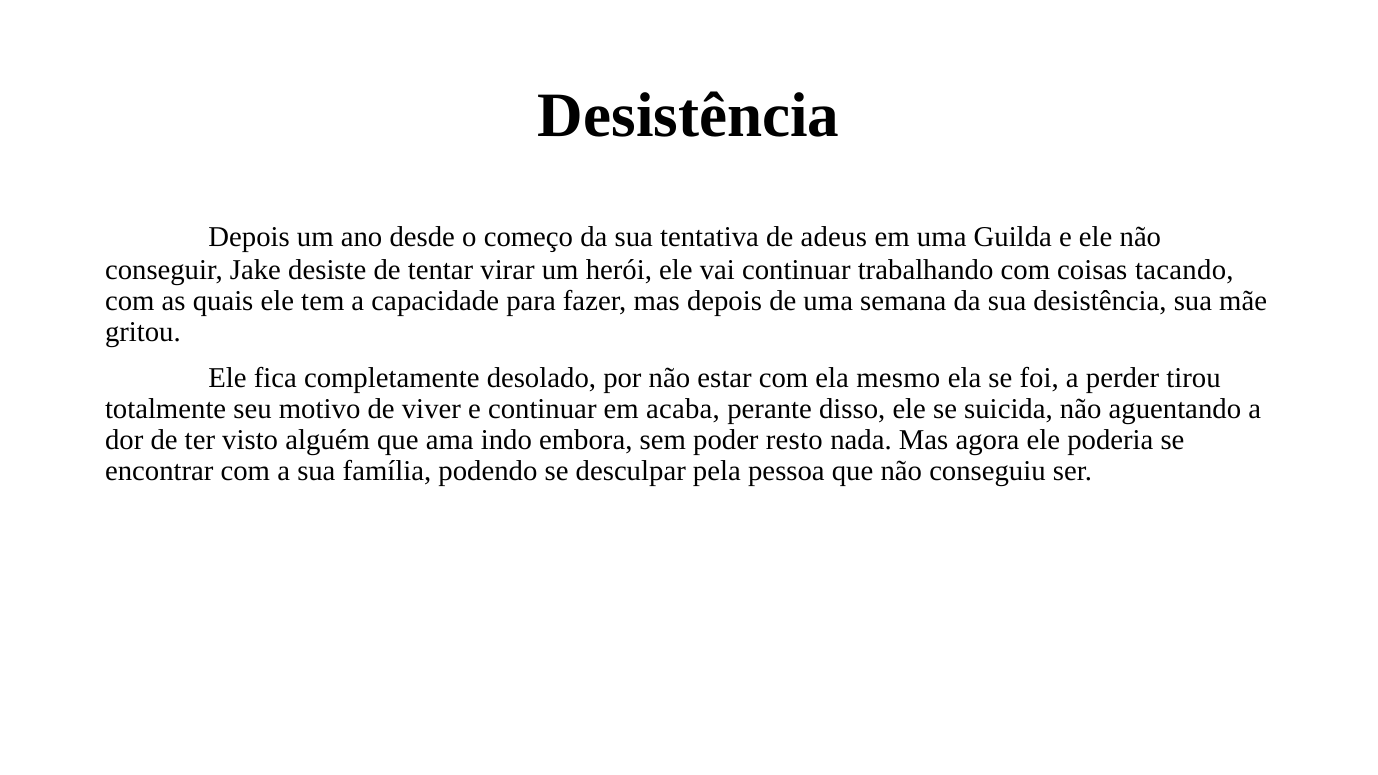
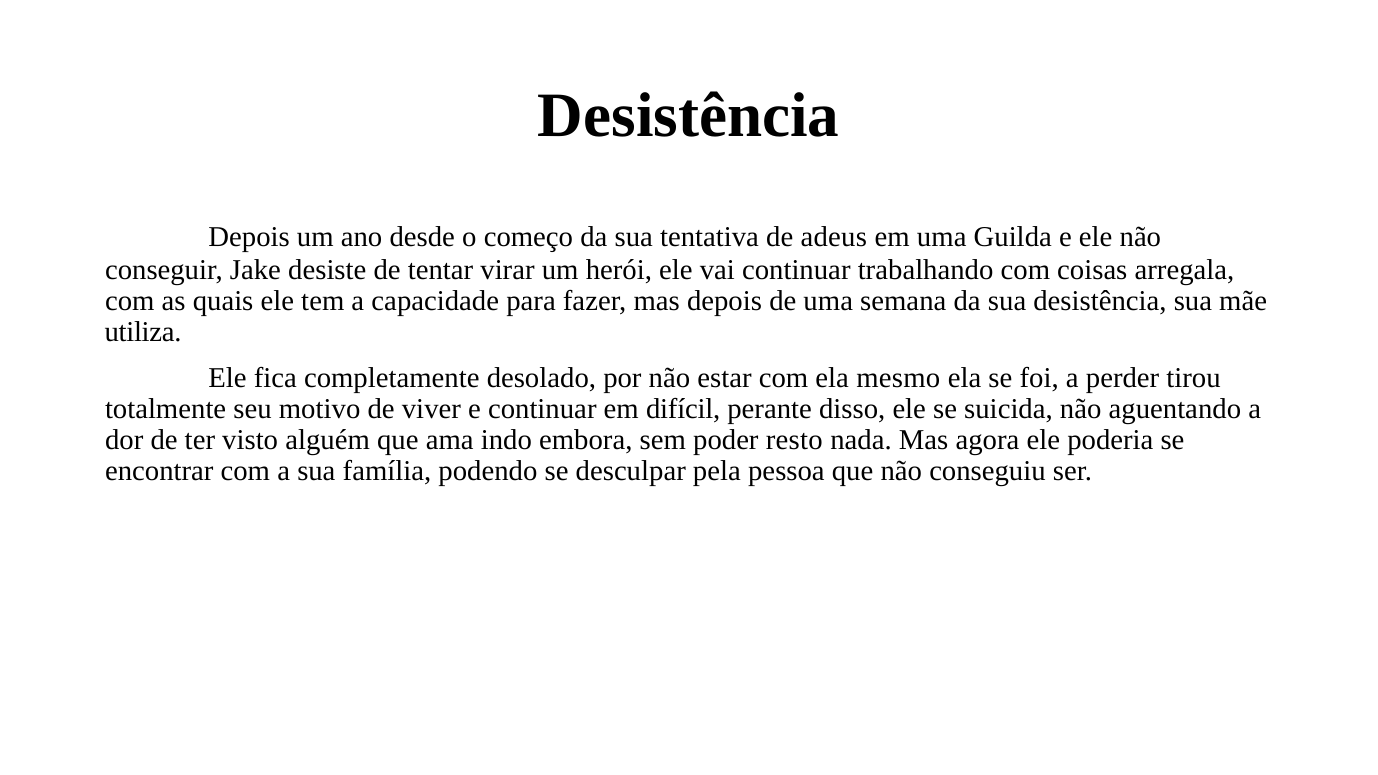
tacando: tacando -> arregala
gritou: gritou -> utiliza
acaba: acaba -> difícil
